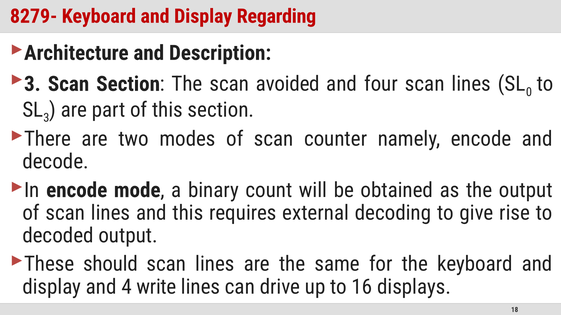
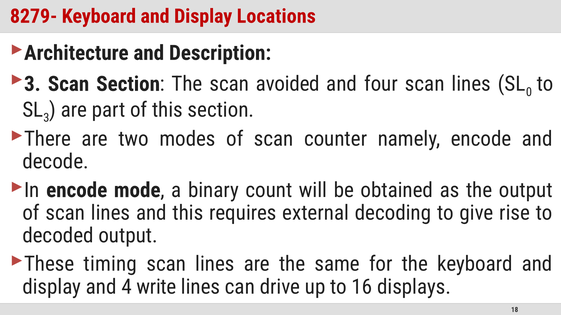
Regarding: Regarding -> Locations
should: should -> timing
